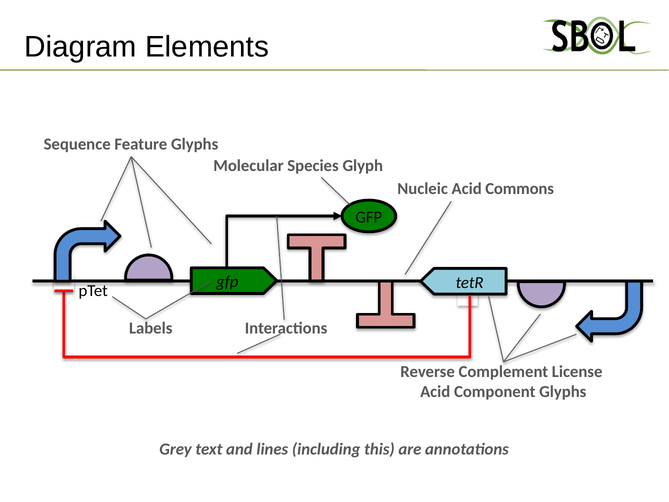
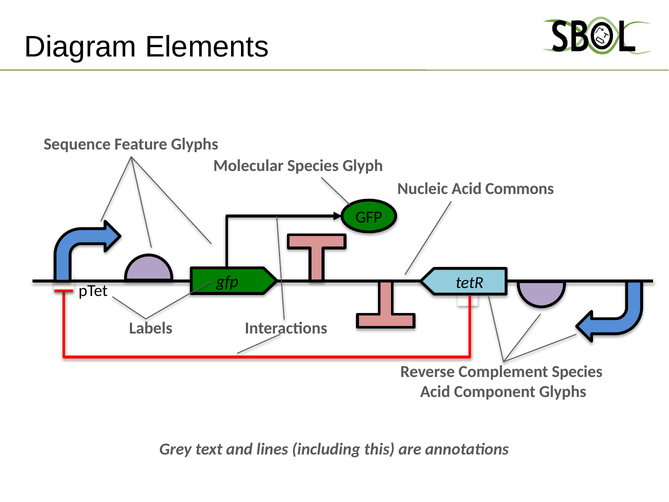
License at (577, 372): License -> Species
